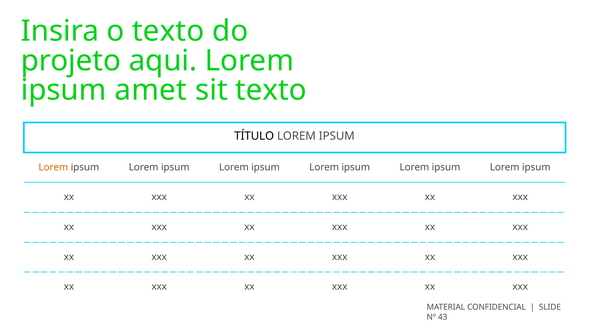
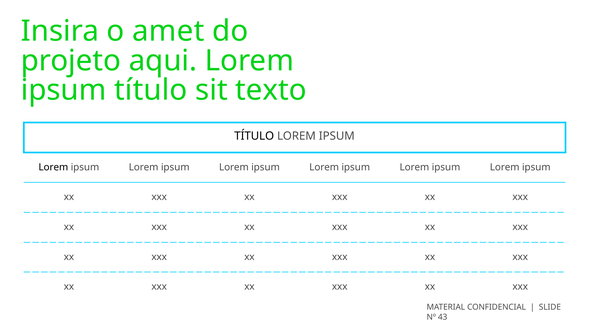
o texto: texto -> amet
ipsum amet: amet -> título
Lorem at (53, 167) colour: orange -> black
